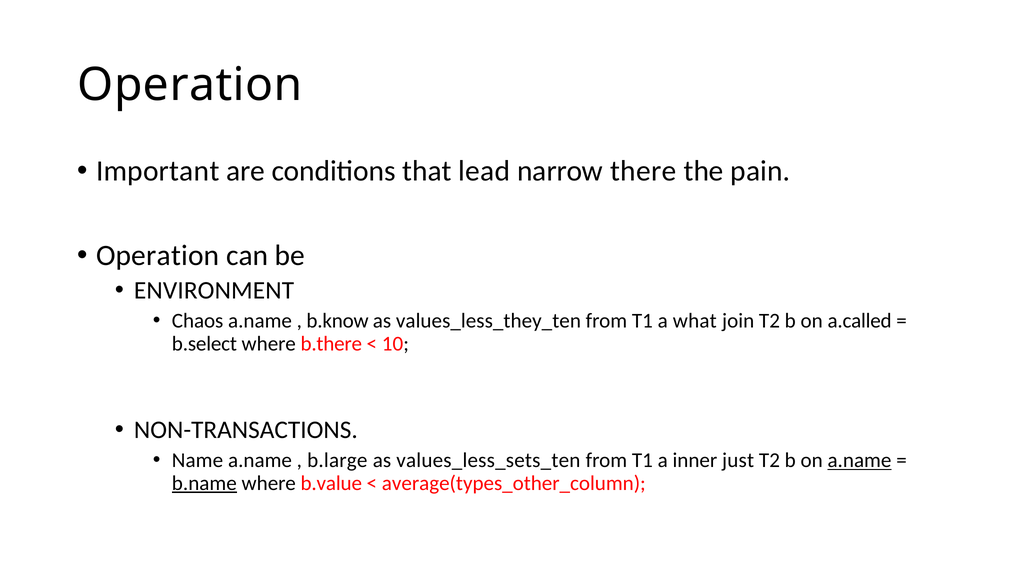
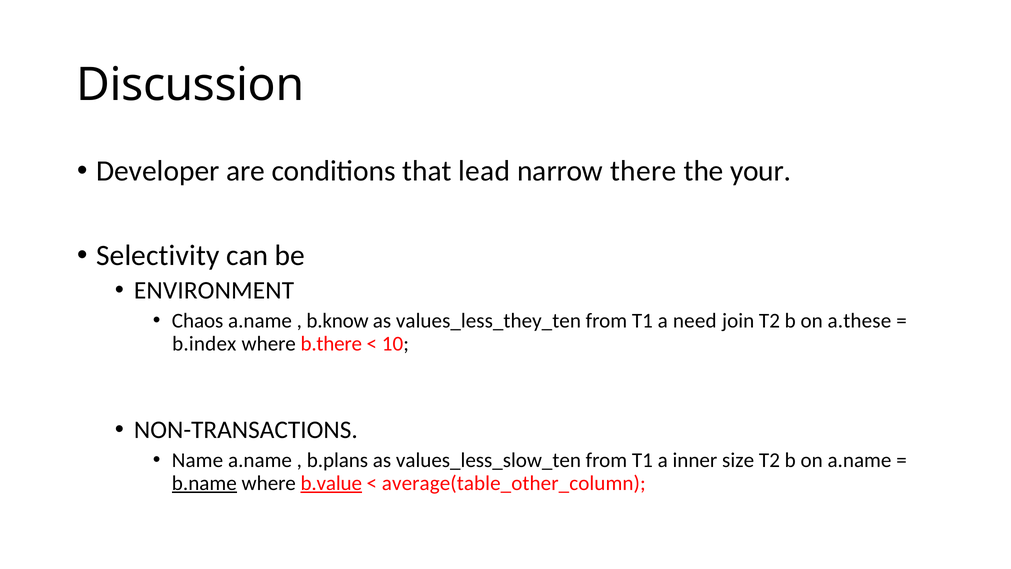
Operation at (190, 85): Operation -> Discussion
Important: Important -> Developer
pain: pain -> your
Operation at (158, 256): Operation -> Selectivity
what: what -> need
a.called: a.called -> a.these
b.select: b.select -> b.index
b.large: b.large -> b.plans
values_less_sets_ten: values_less_sets_ten -> values_less_slow_ten
just: just -> size
a.name at (859, 460) underline: present -> none
b.value underline: none -> present
average(types_other_column: average(types_other_column -> average(table_other_column
